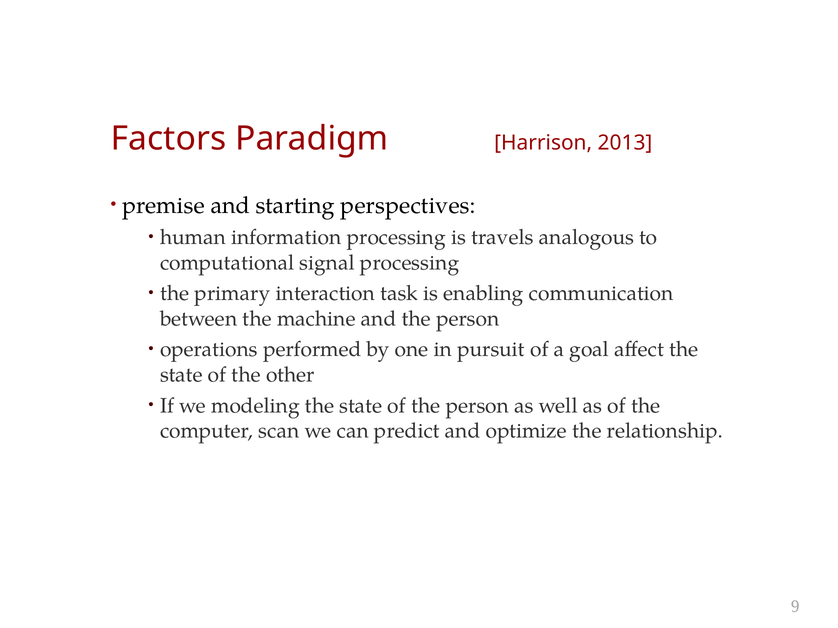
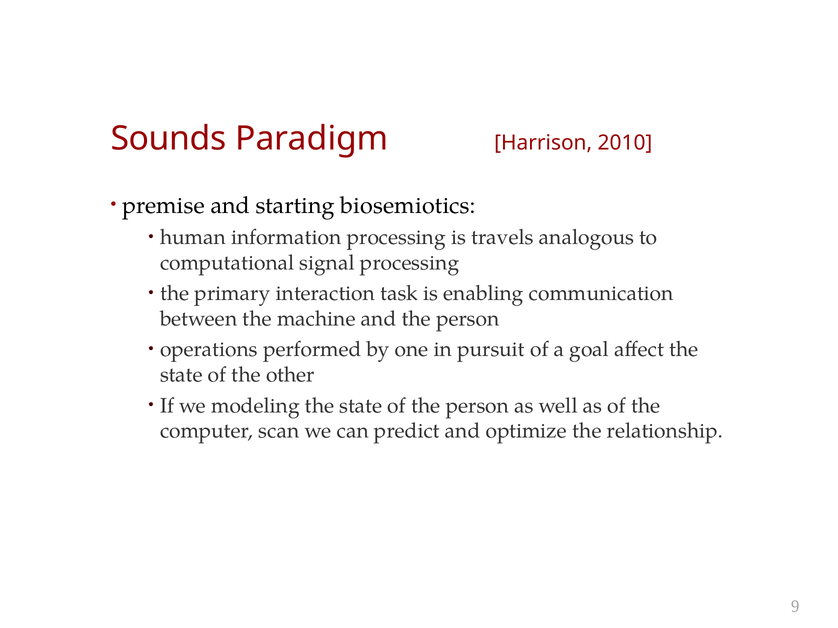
Factors: Factors -> Sounds
2013: 2013 -> 2010
perspectives: perspectives -> biosemiotics
